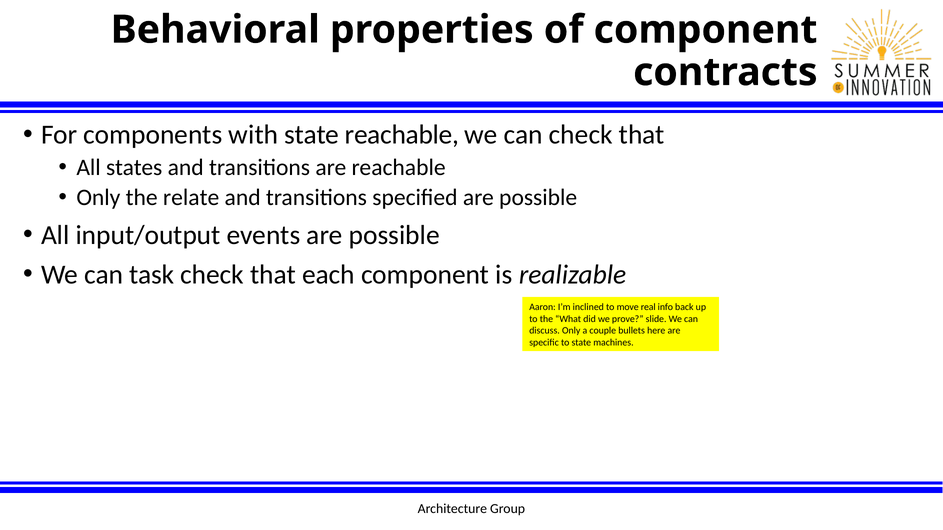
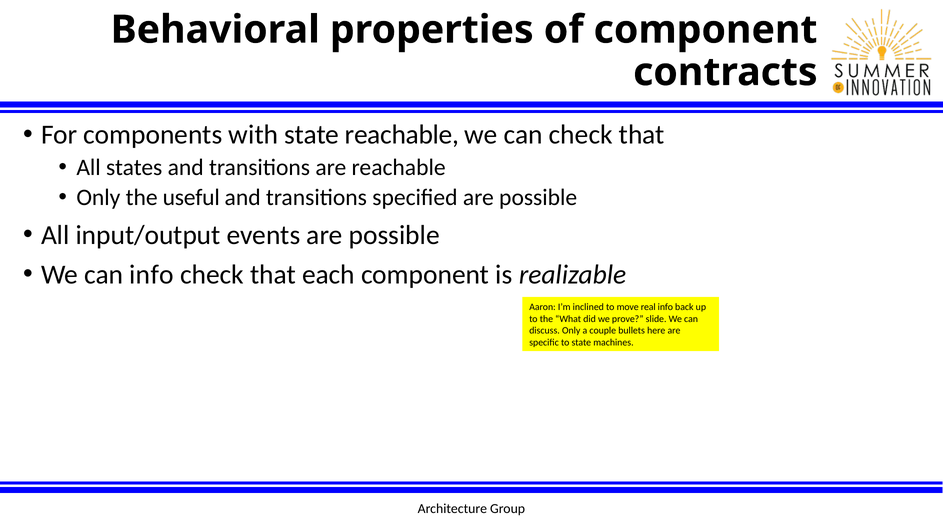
relate: relate -> useful
can task: task -> info
